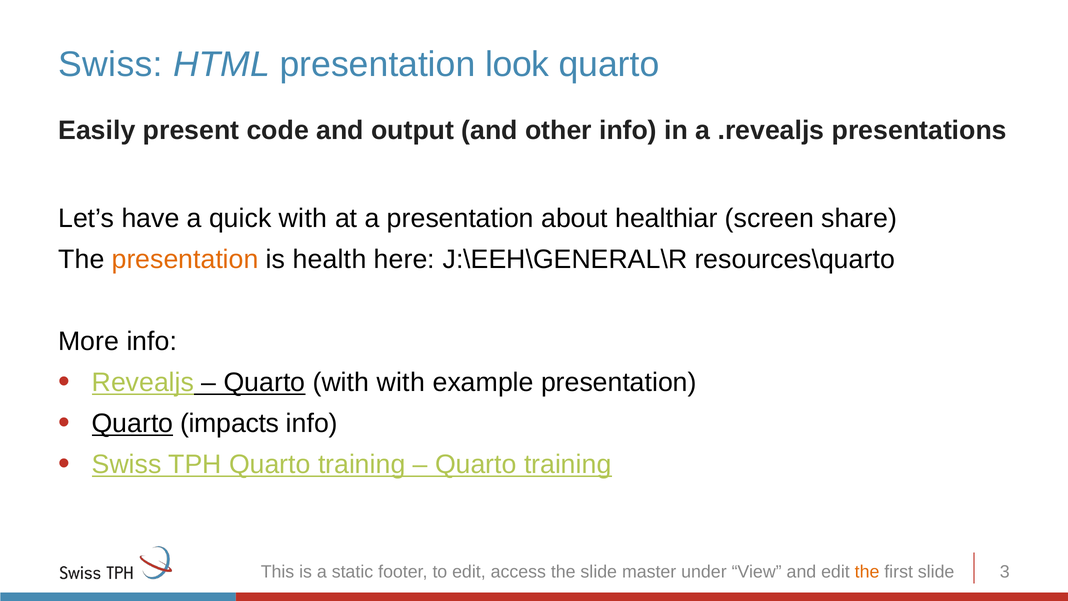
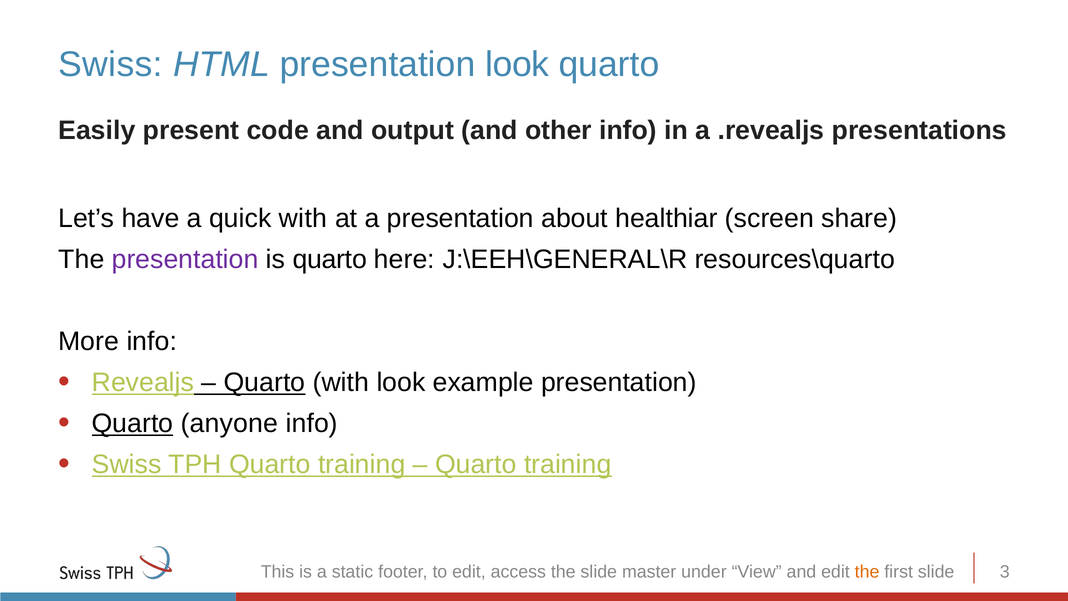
presentation at (185, 259) colour: orange -> purple
is health: health -> quarto
with with: with -> look
impacts: impacts -> anyone
